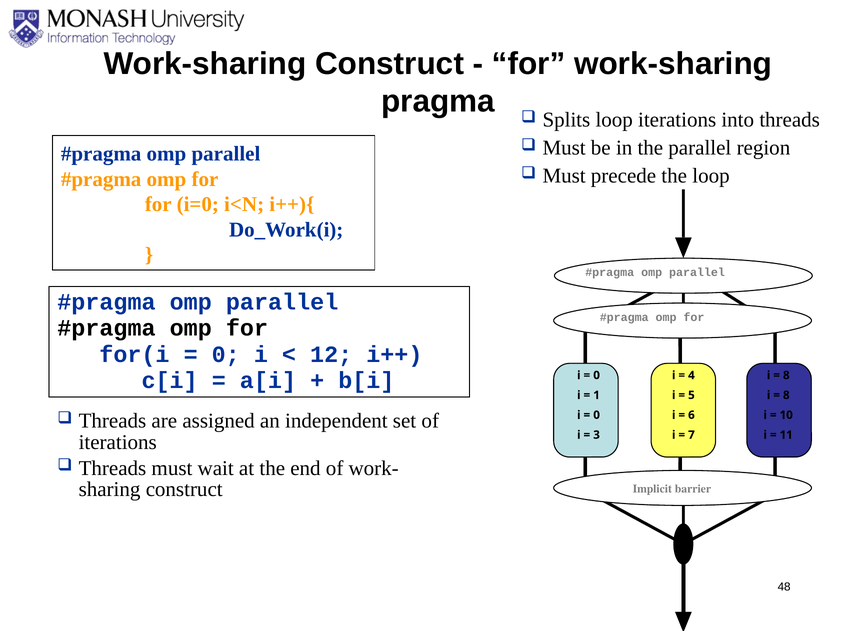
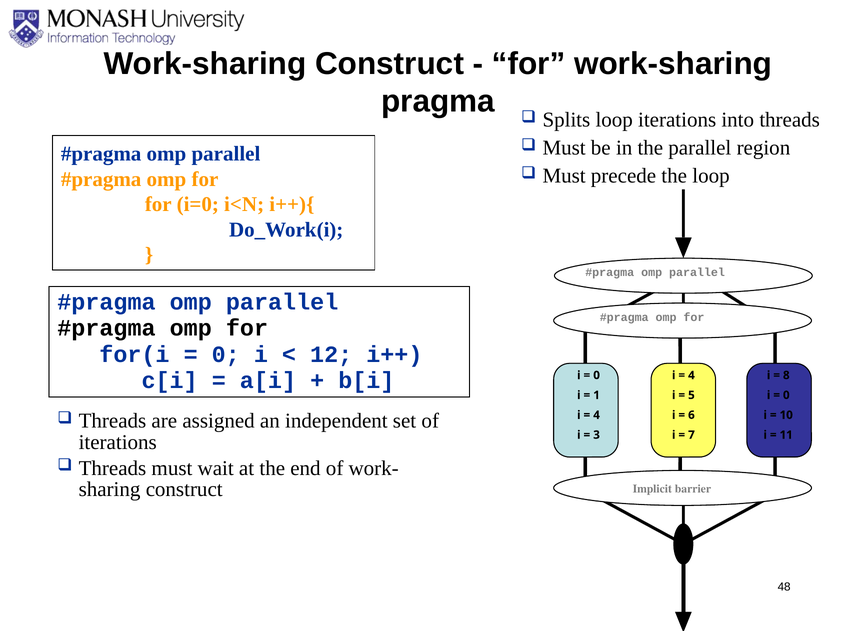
8 at (786, 395): 8 -> 0
0 at (597, 415): 0 -> 4
